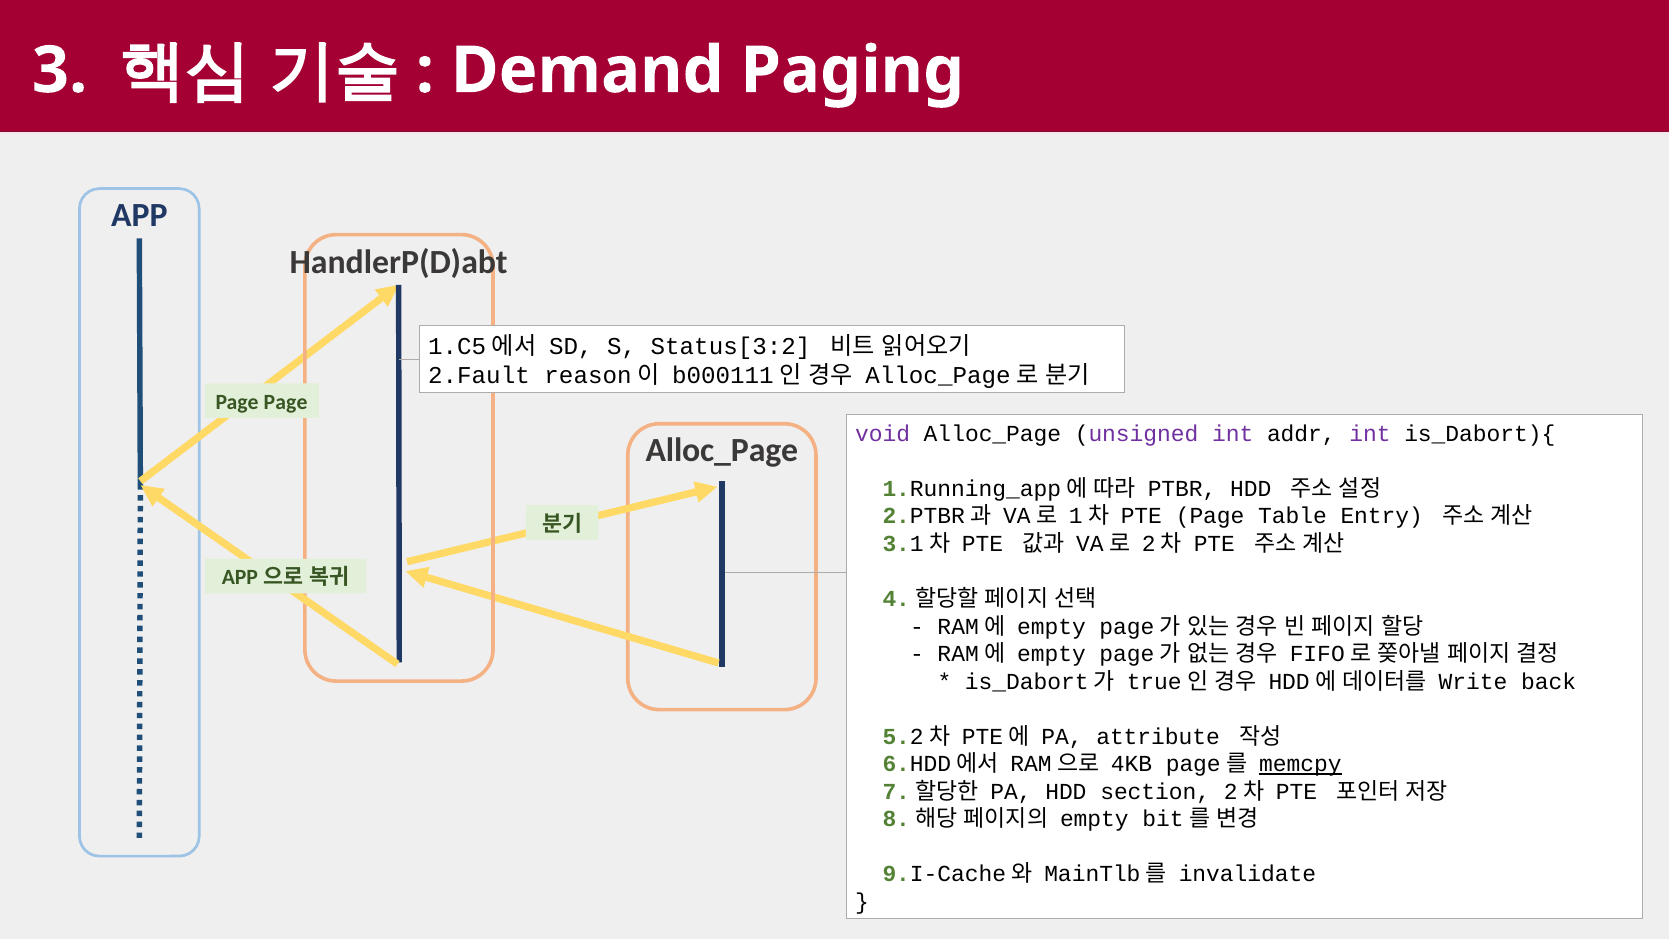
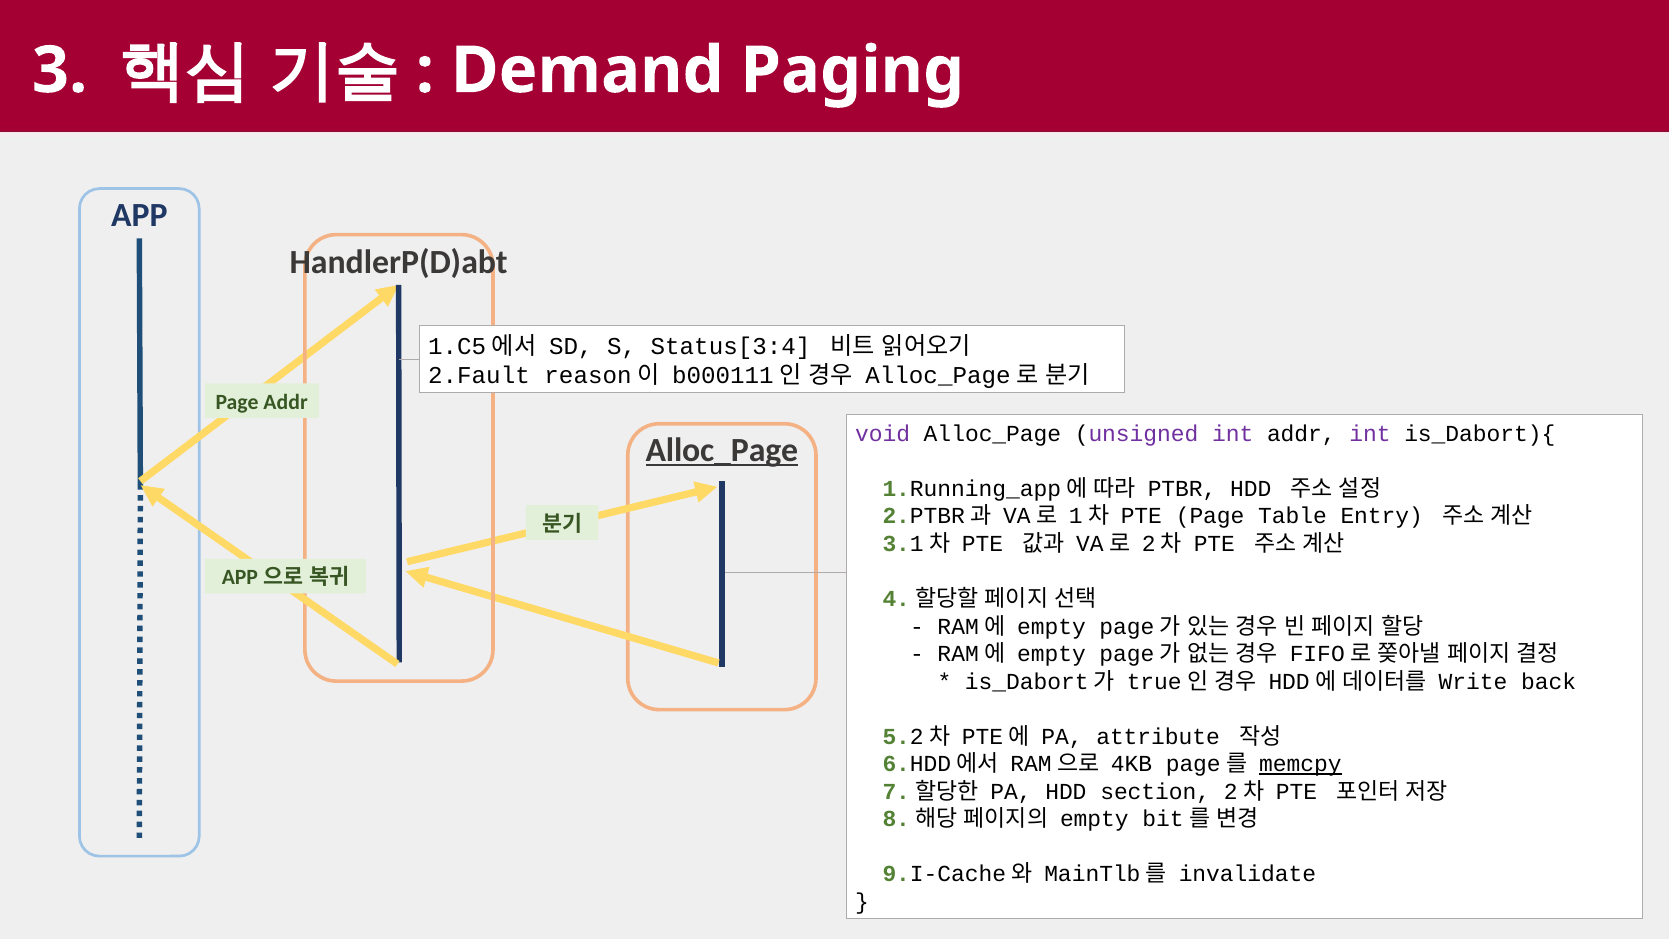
Status[3:2: Status[3:2 -> Status[3:4
Page Page: Page -> Addr
Alloc_Page at (722, 450) underline: none -> present
